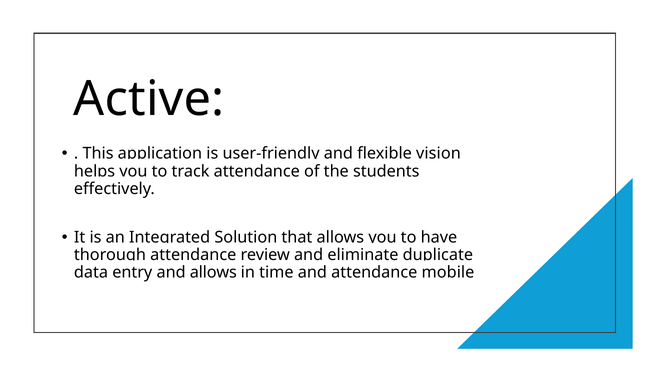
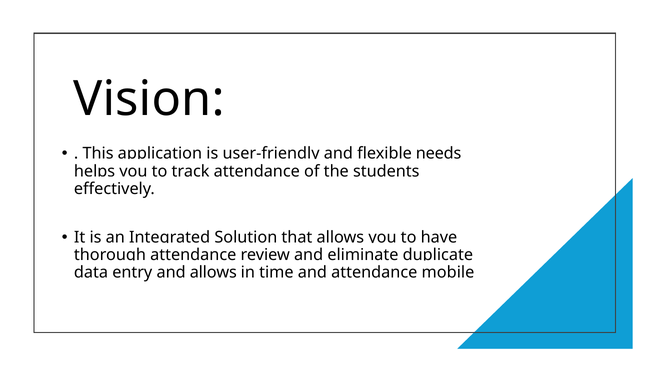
Active: Active -> Vision
vision: vision -> needs
